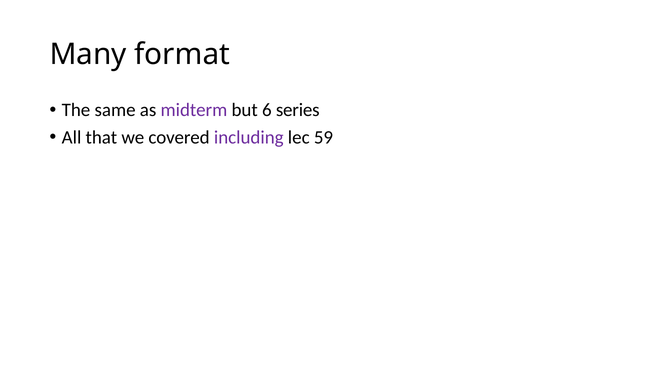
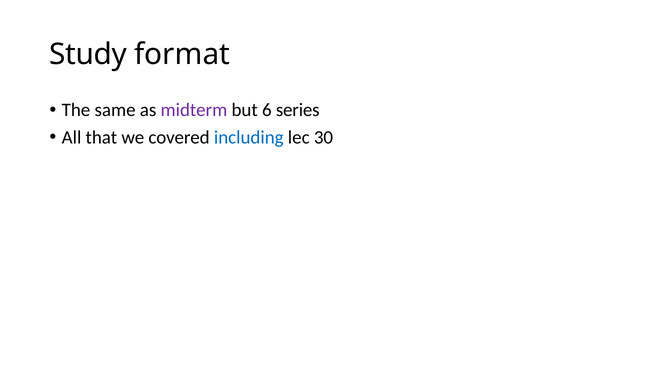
Many: Many -> Study
including colour: purple -> blue
59: 59 -> 30
